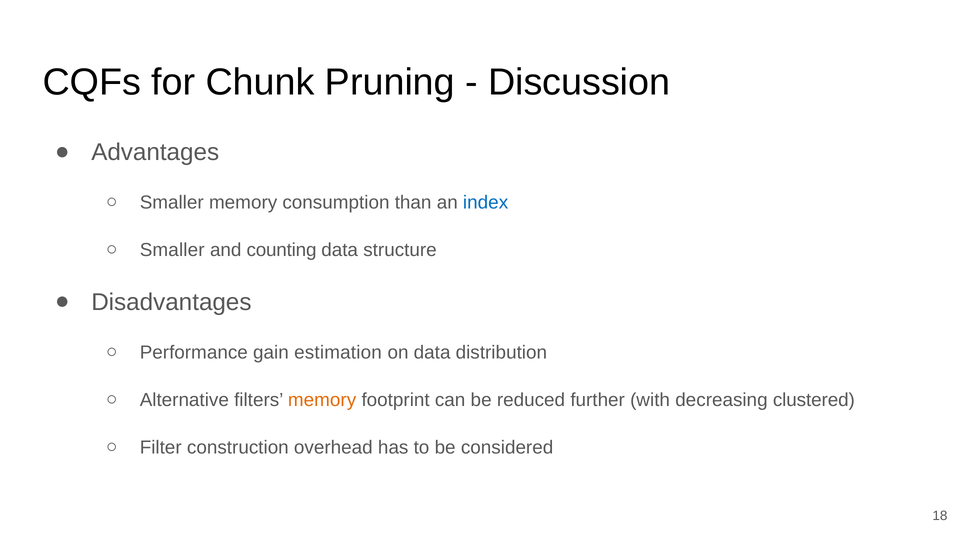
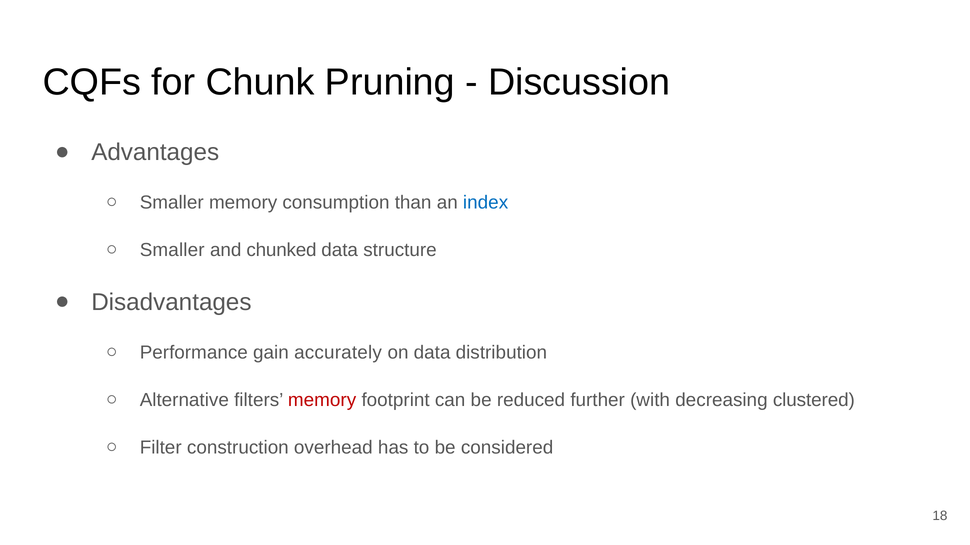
counting: counting -> chunked
estimation: estimation -> accurately
memory at (322, 401) colour: orange -> red
